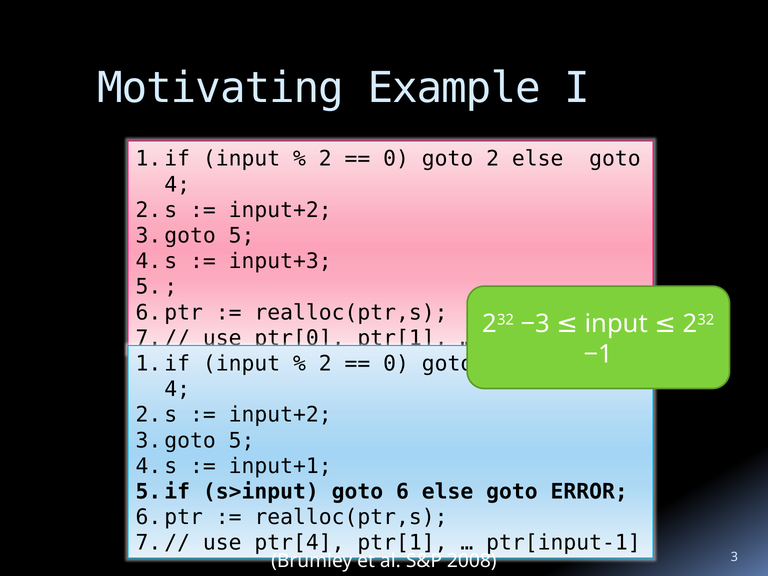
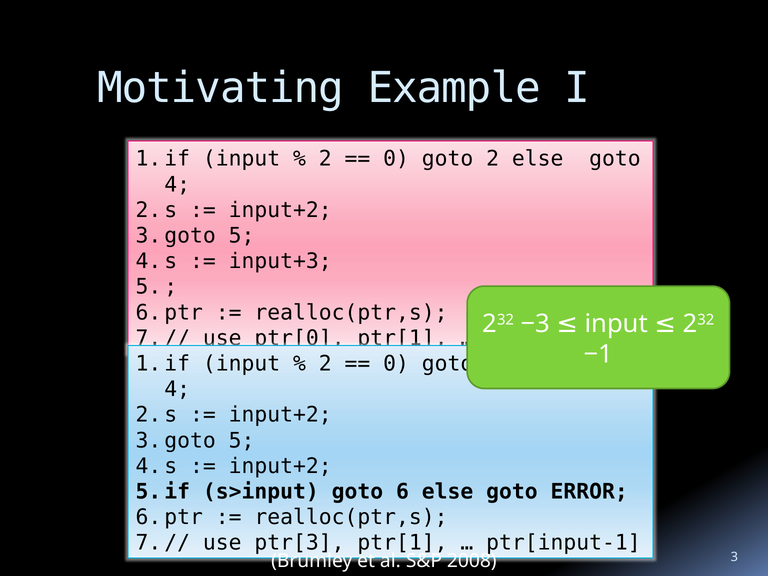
input+1 at (280, 466): input+1 -> input+2
ptr[4: ptr[4 -> ptr[3
